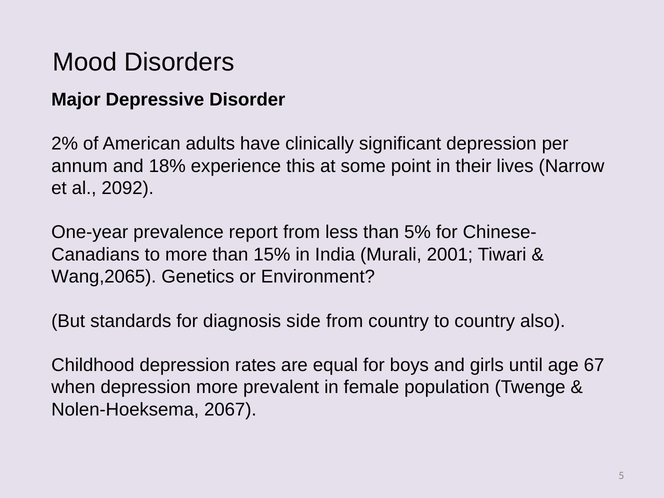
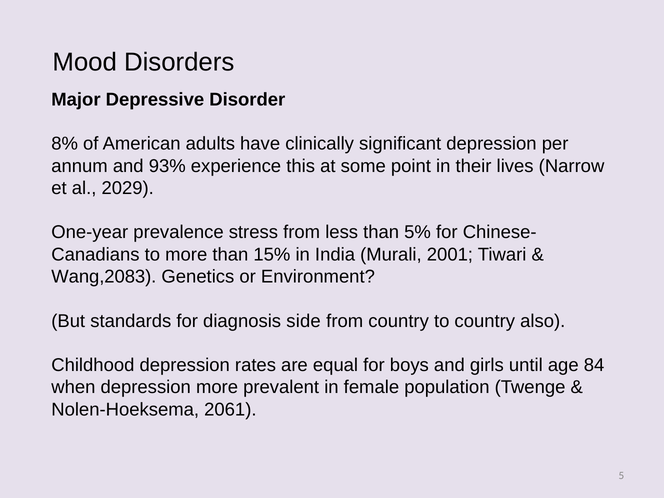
2%: 2% -> 8%
18%: 18% -> 93%
2092: 2092 -> 2029
report: report -> stress
Wang,2065: Wang,2065 -> Wang,2083
67: 67 -> 84
2067: 2067 -> 2061
